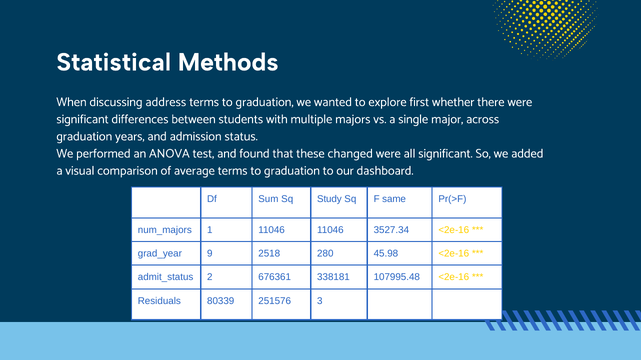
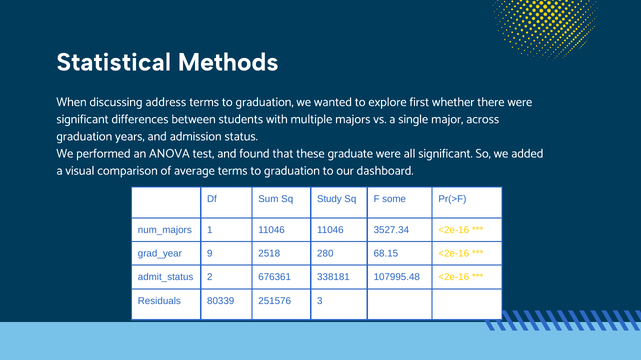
changed: changed -> graduate
same: same -> some
45.98: 45.98 -> 68.15
